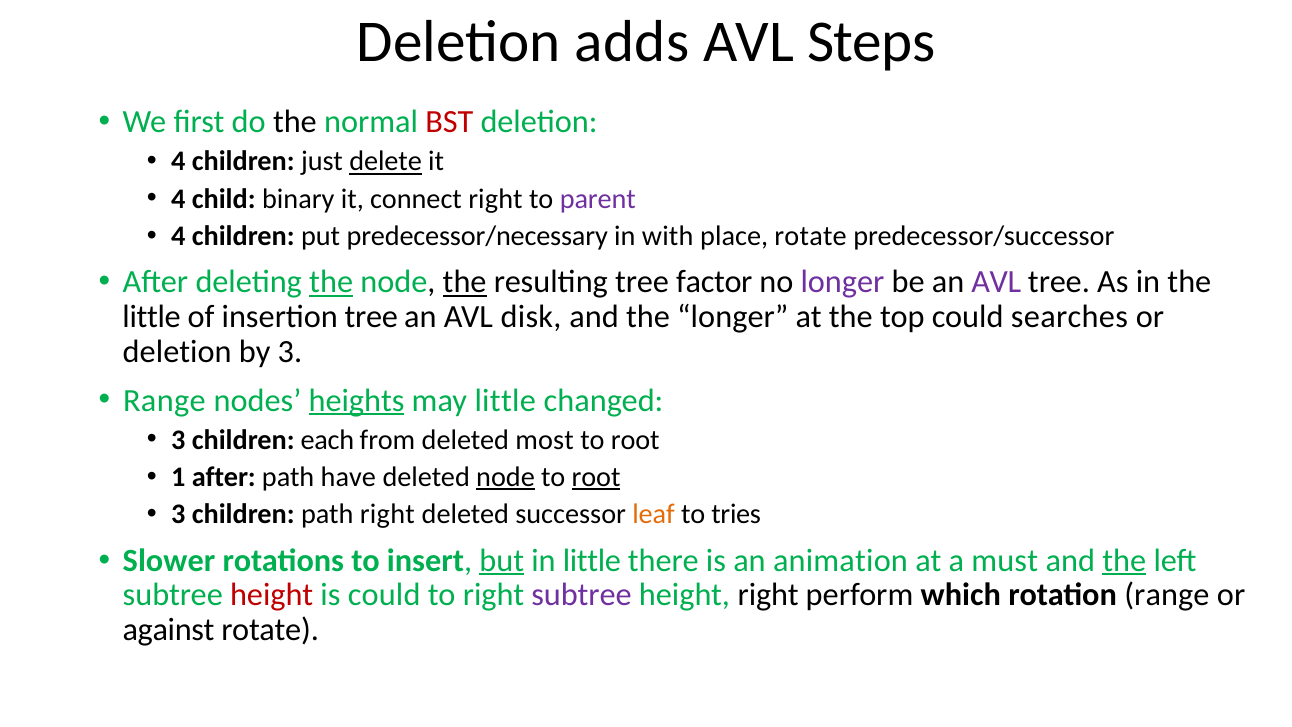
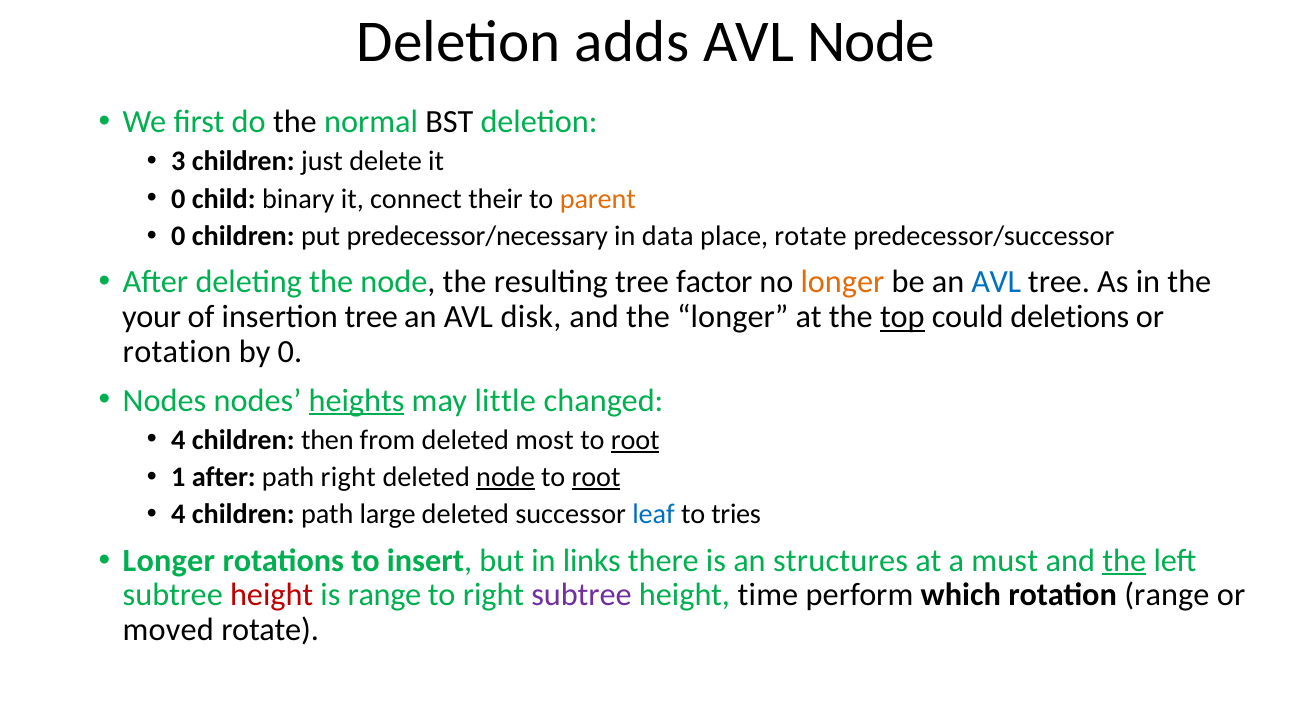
AVL Steps: Steps -> Node
BST colour: red -> black
4 at (178, 162): 4 -> 3
delete underline: present -> none
4 at (178, 199): 4 -> 0
connect right: right -> their
parent colour: purple -> orange
4 at (178, 236): 4 -> 0
with: with -> data
the at (331, 282) underline: present -> none
the at (465, 282) underline: present -> none
longer at (842, 282) colour: purple -> orange
AVL at (996, 282) colour: purple -> blue
little at (152, 317): little -> your
top underline: none -> present
searches: searches -> deletions
deletion at (177, 352): deletion -> rotation
by 3: 3 -> 0
Range at (164, 400): Range -> Nodes
3 at (178, 440): 3 -> 4
each: each -> then
root at (635, 440) underline: none -> present
path have: have -> right
3 at (178, 514): 3 -> 4
path right: right -> large
leaf colour: orange -> blue
Slower at (169, 560): Slower -> Longer
but underline: present -> none
in little: little -> links
animation: animation -> structures
is could: could -> range
height right: right -> time
against: against -> moved
